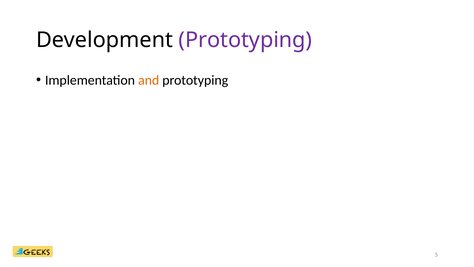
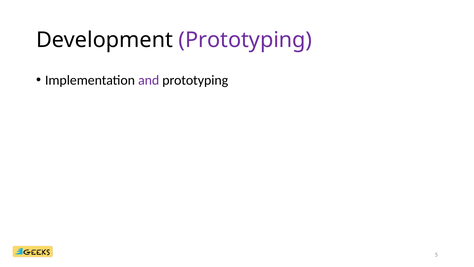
and colour: orange -> purple
